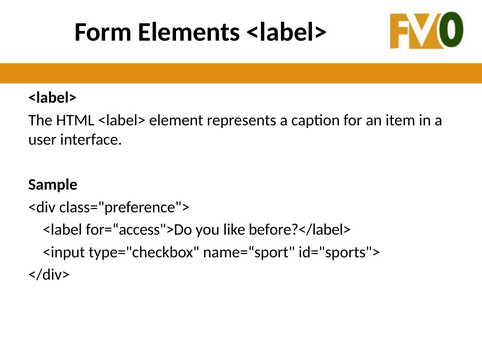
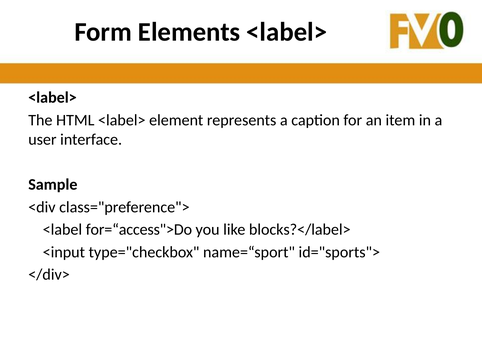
before?</label>: before?</label> -> blocks?</label>
